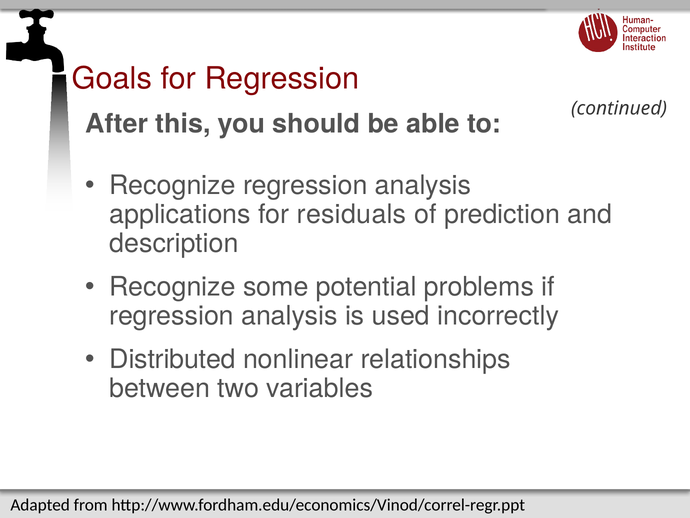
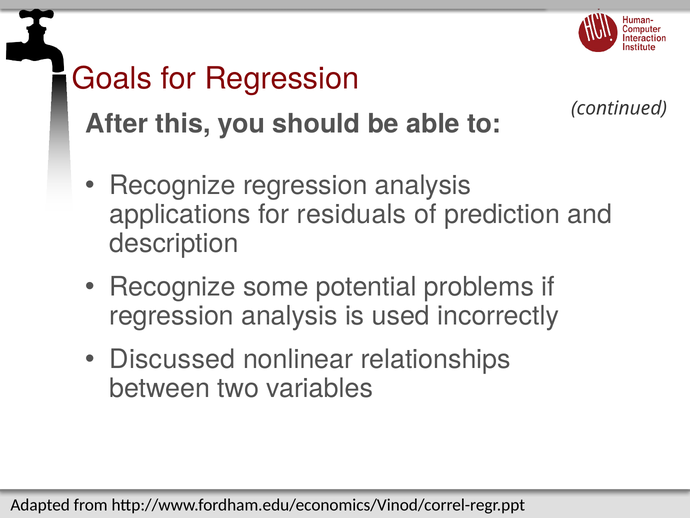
Distributed: Distributed -> Discussed
